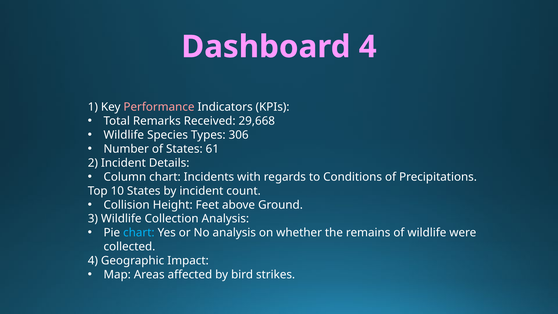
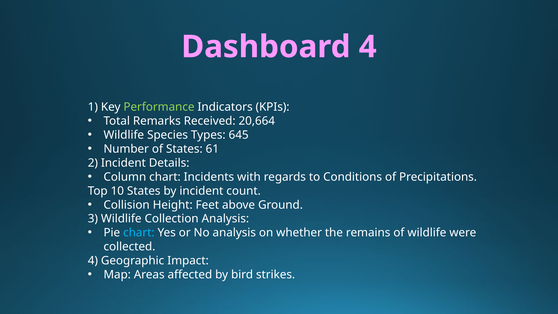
Performance colour: pink -> light green
29,668: 29,668 -> 20,664
306: 306 -> 645
